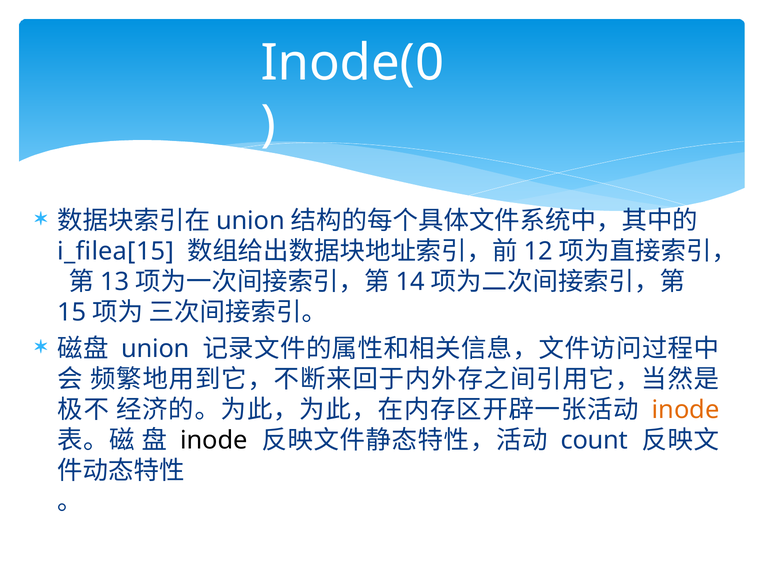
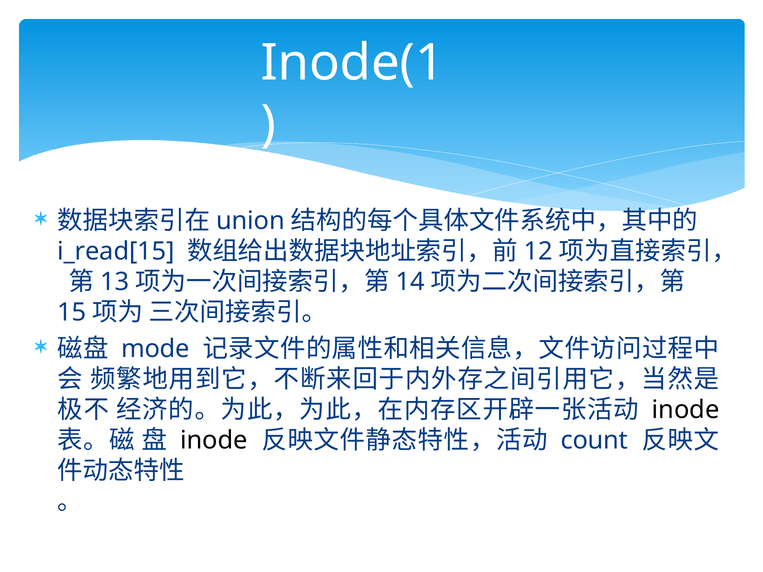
Inode(0: Inode(0 -> Inode(1
i_filea[15: i_filea[15 -> i_read[15
union at (155, 349): union -> mode
inode at (686, 410) colour: orange -> black
